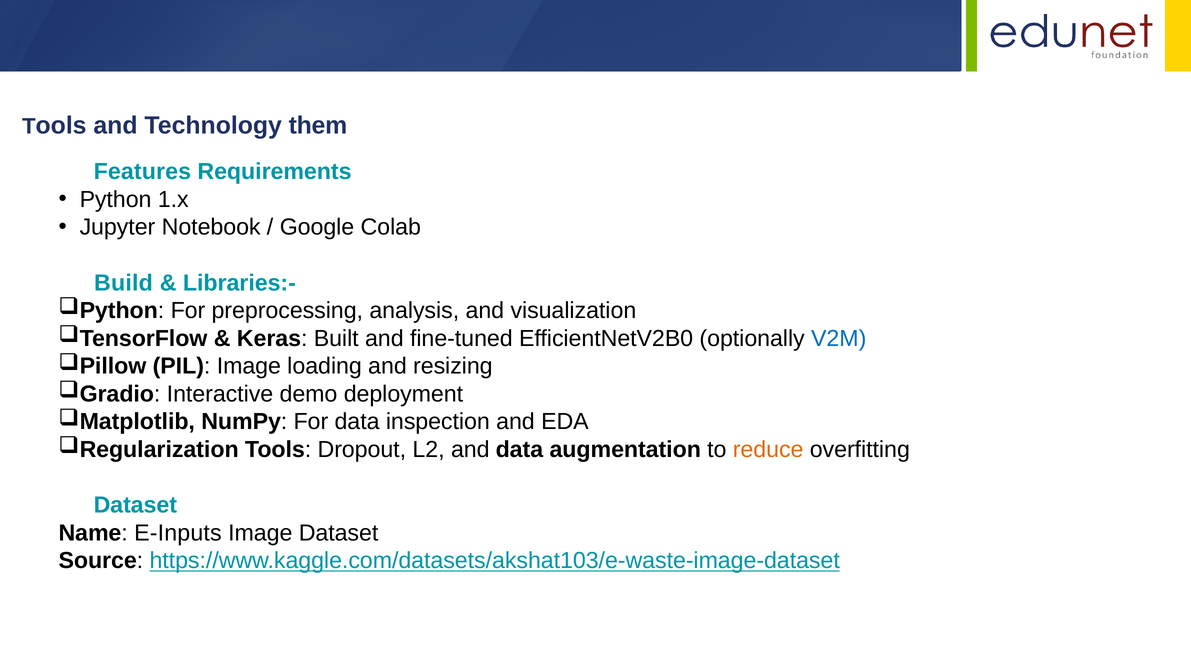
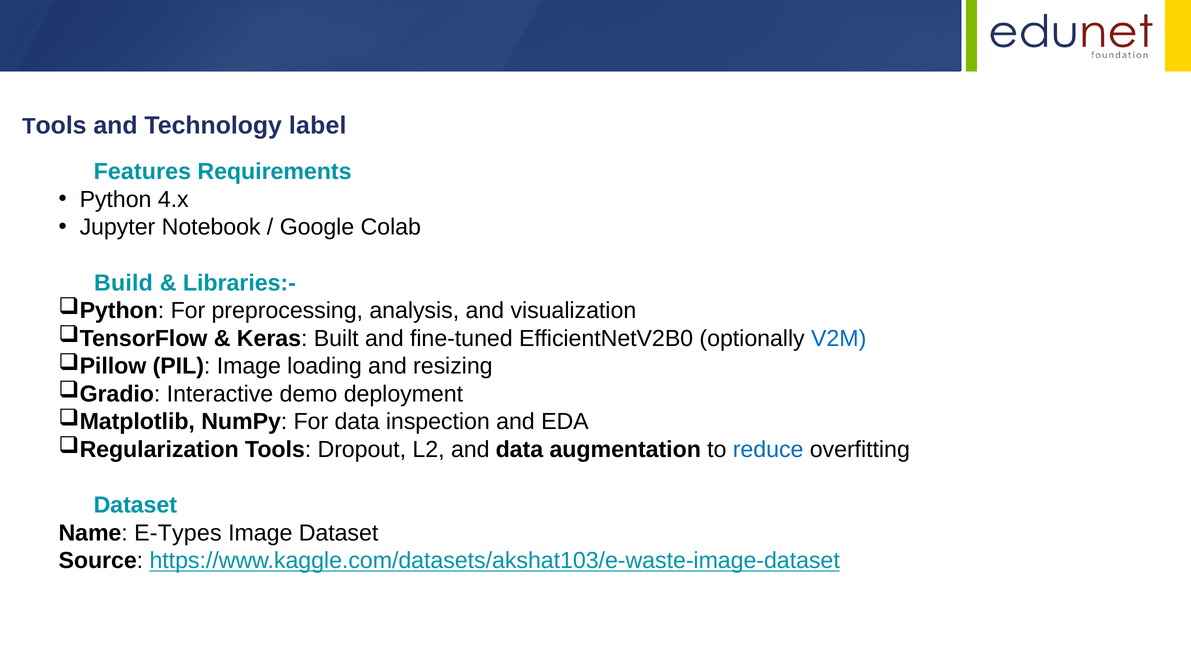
them: them -> label
1.x: 1.x -> 4.x
reduce colour: orange -> blue
E-Inputs: E-Inputs -> E-Types
